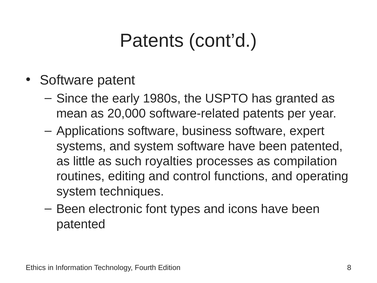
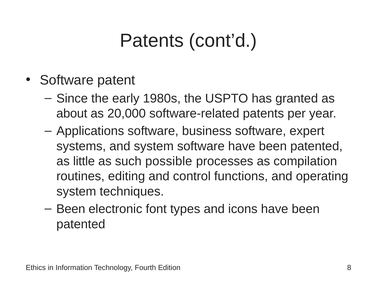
mean: mean -> about
royalties: royalties -> possible
